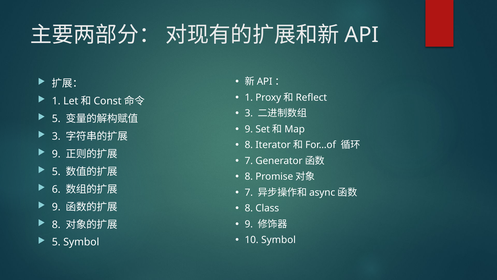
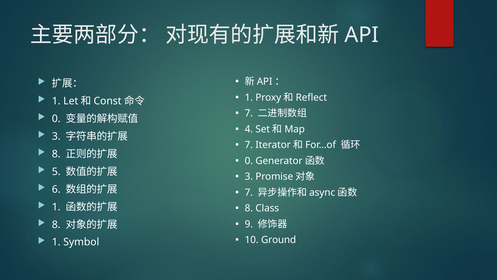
3 at (249, 113): 3 -> 7
5 at (56, 118): 5 -> 0
9 at (249, 129): 9 -> 4
8 at (249, 145): 8 -> 7
9 at (56, 154): 9 -> 8
7 at (249, 161): 7 -> 0
8 at (249, 176): 8 -> 3
9 at (56, 207): 9 -> 1
10 Symbol: Symbol -> Ground
5 at (56, 242): 5 -> 1
